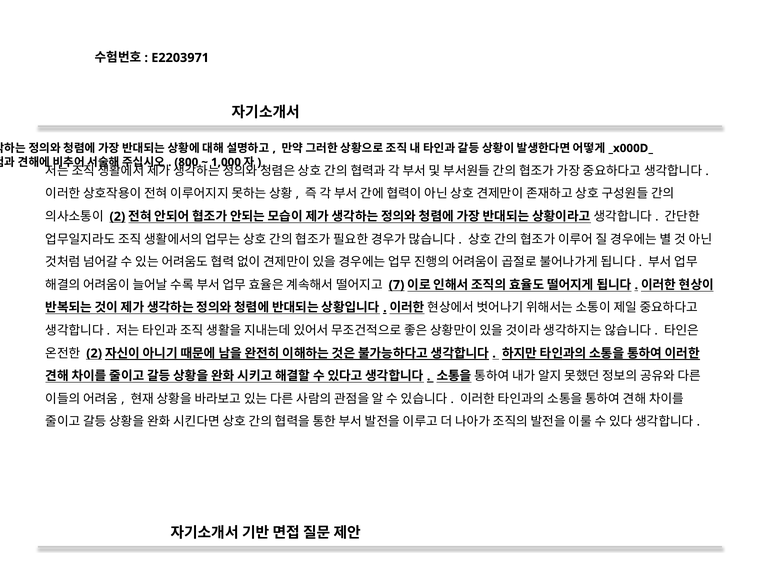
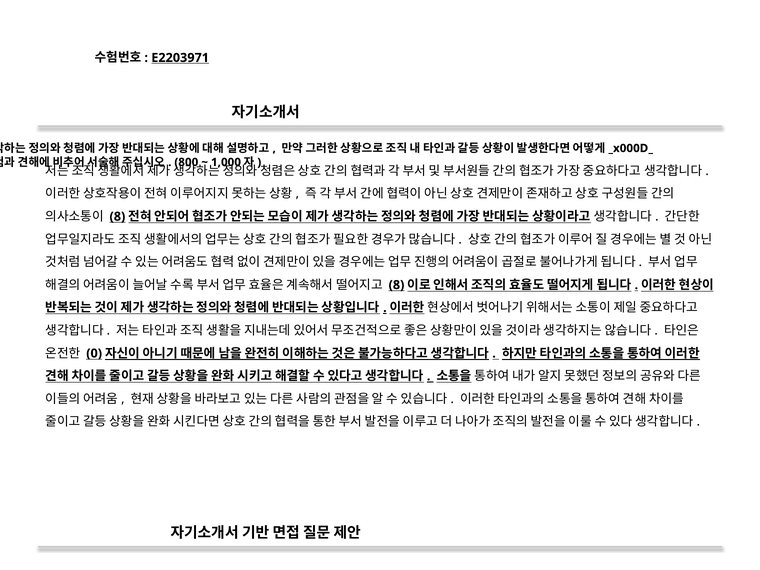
E2203971 underline: none -> present
2 at (117, 217): 2 -> 8
7 at (396, 285): 7 -> 8
2 at (94, 353): 2 -> 0
